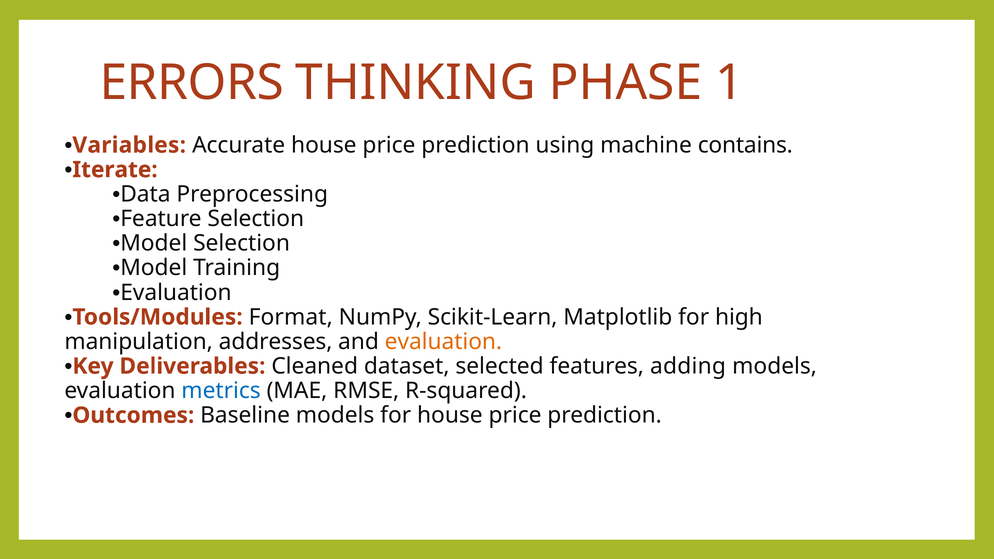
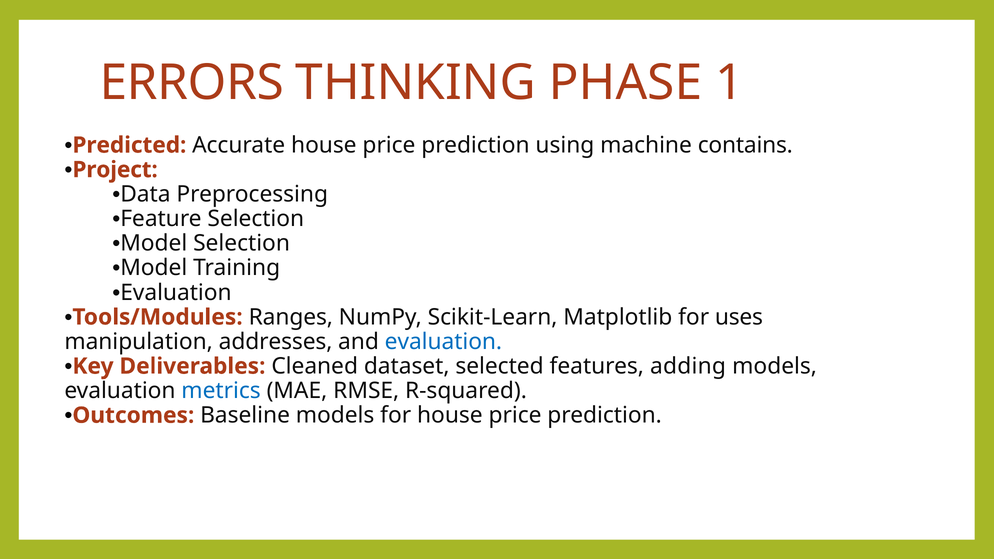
Variables: Variables -> Predicted
Iterate: Iterate -> Project
Format: Format -> Ranges
high: high -> uses
evaluation at (443, 342) colour: orange -> blue
